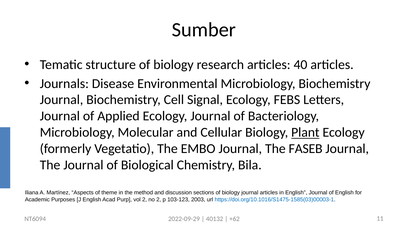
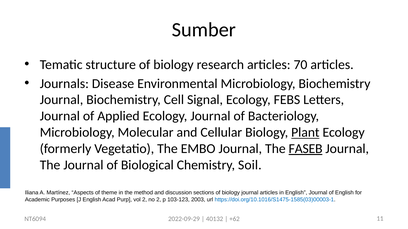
40: 40 -> 70
FASEB underline: none -> present
Bila: Bila -> Soil
